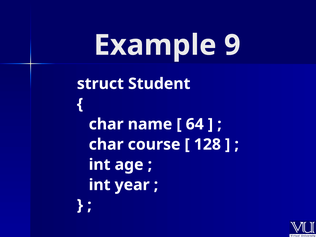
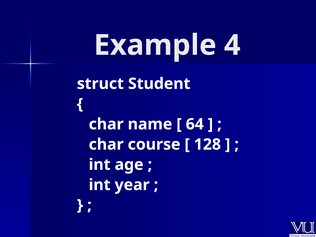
9: 9 -> 4
